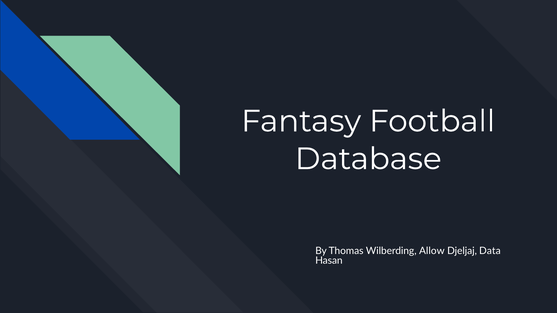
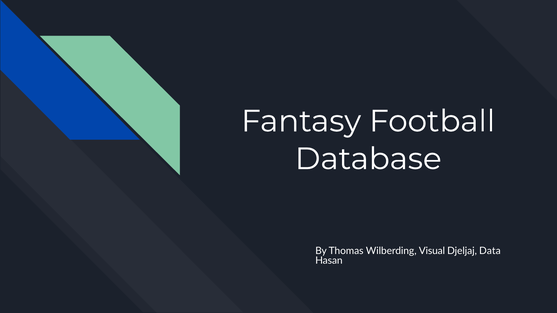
Allow: Allow -> Visual
